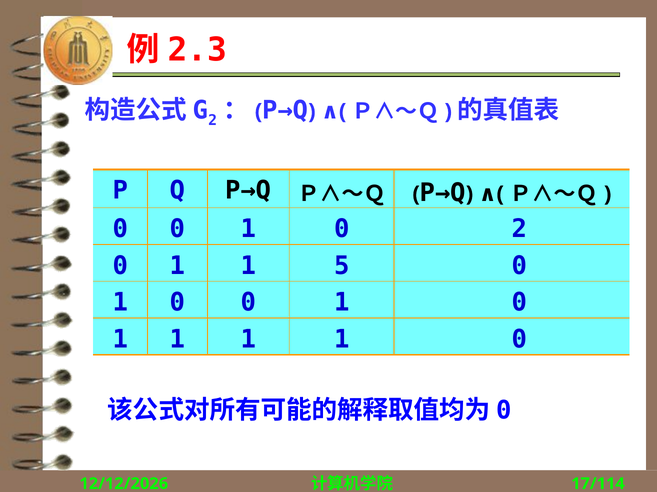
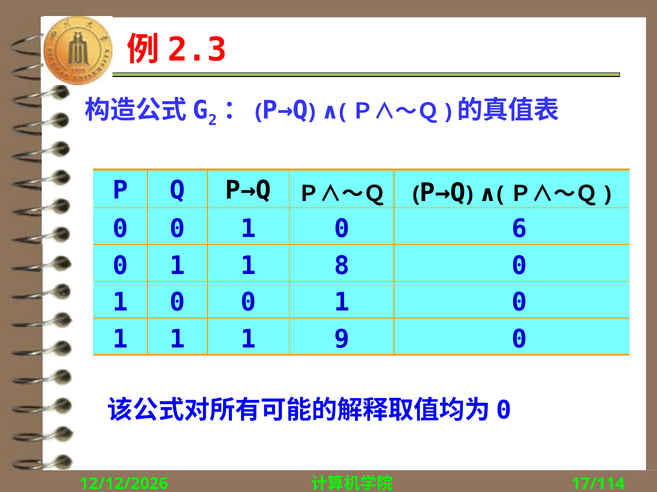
0 2: 2 -> 6
5: 5 -> 8
1 1 1 1: 1 -> 9
